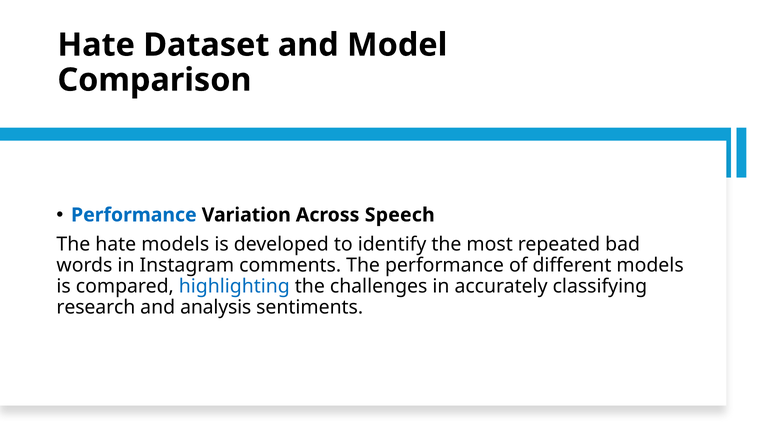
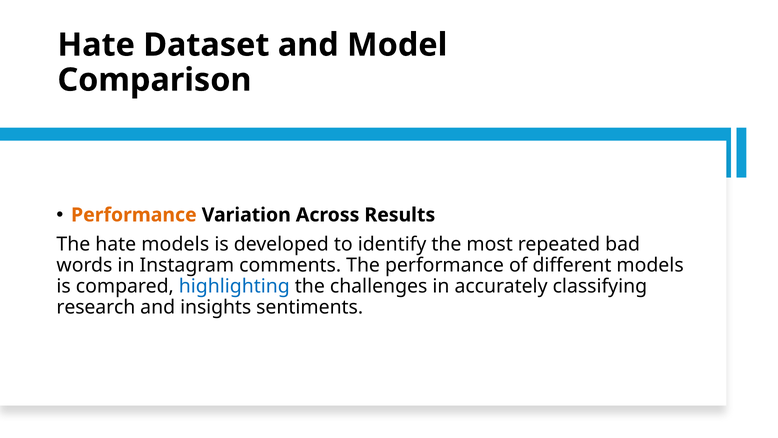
Performance at (134, 215) colour: blue -> orange
Speech: Speech -> Results
analysis: analysis -> insights
